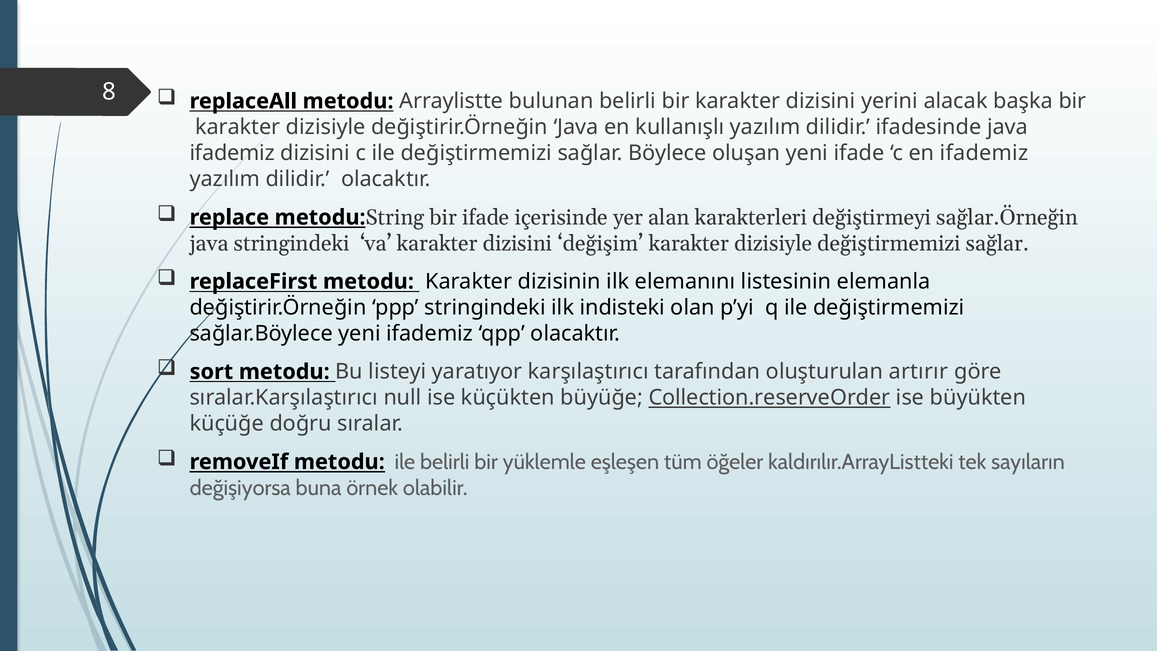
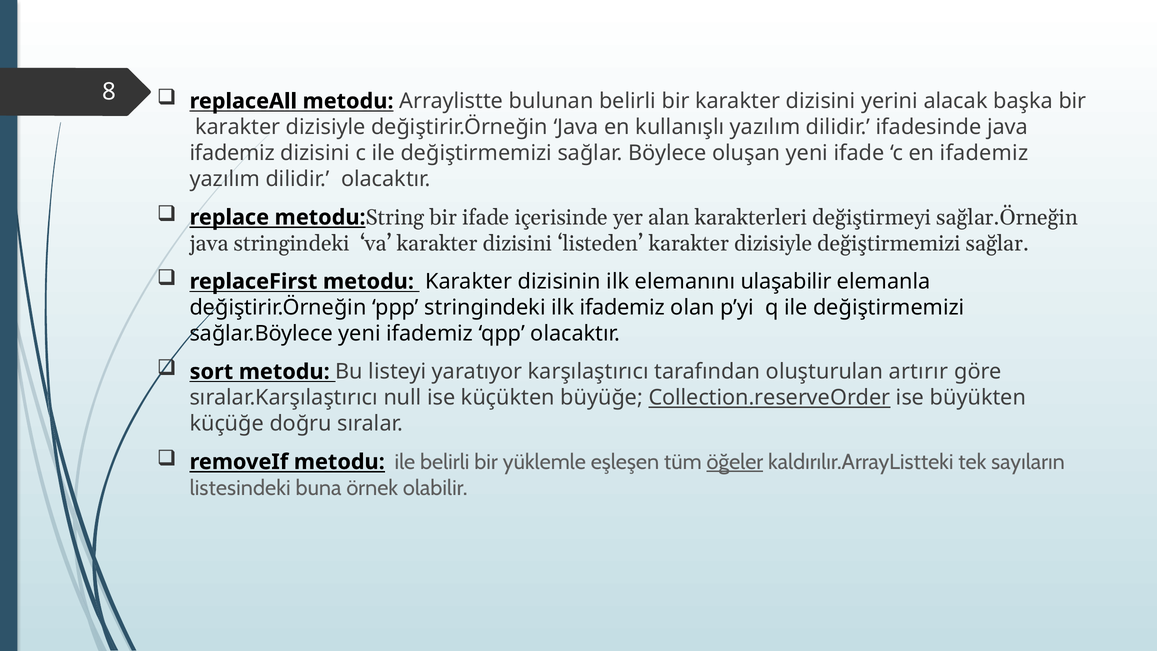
değişim: değişim -> listeden
listesinin: listesinin -> ulaşabilir
ilk indisteki: indisteki -> ifademiz
öğeler underline: none -> present
değişiyorsa: değişiyorsa -> listesindeki
